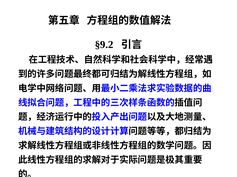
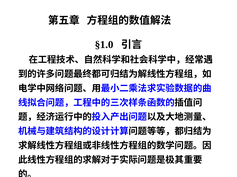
§9.2: §9.2 -> §1.0
